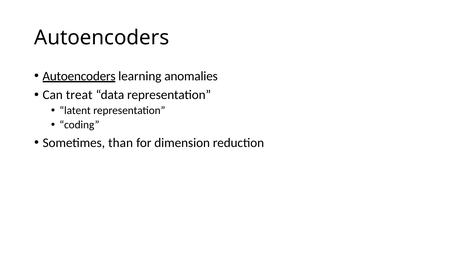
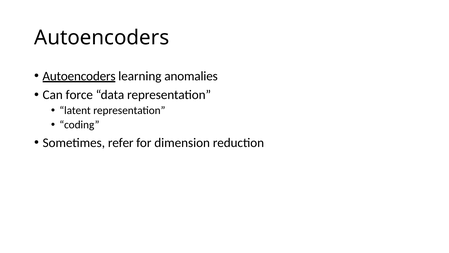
treat: treat -> force
than: than -> refer
